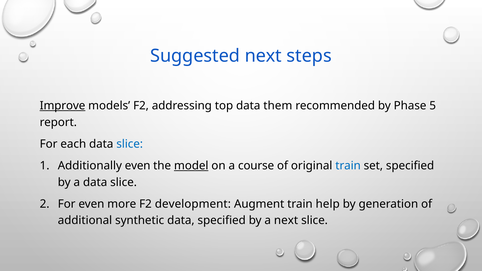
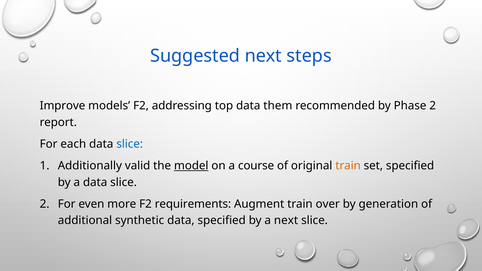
Improve underline: present -> none
Phase 5: 5 -> 2
Additionally even: even -> valid
train at (348, 166) colour: blue -> orange
development: development -> requirements
help: help -> over
